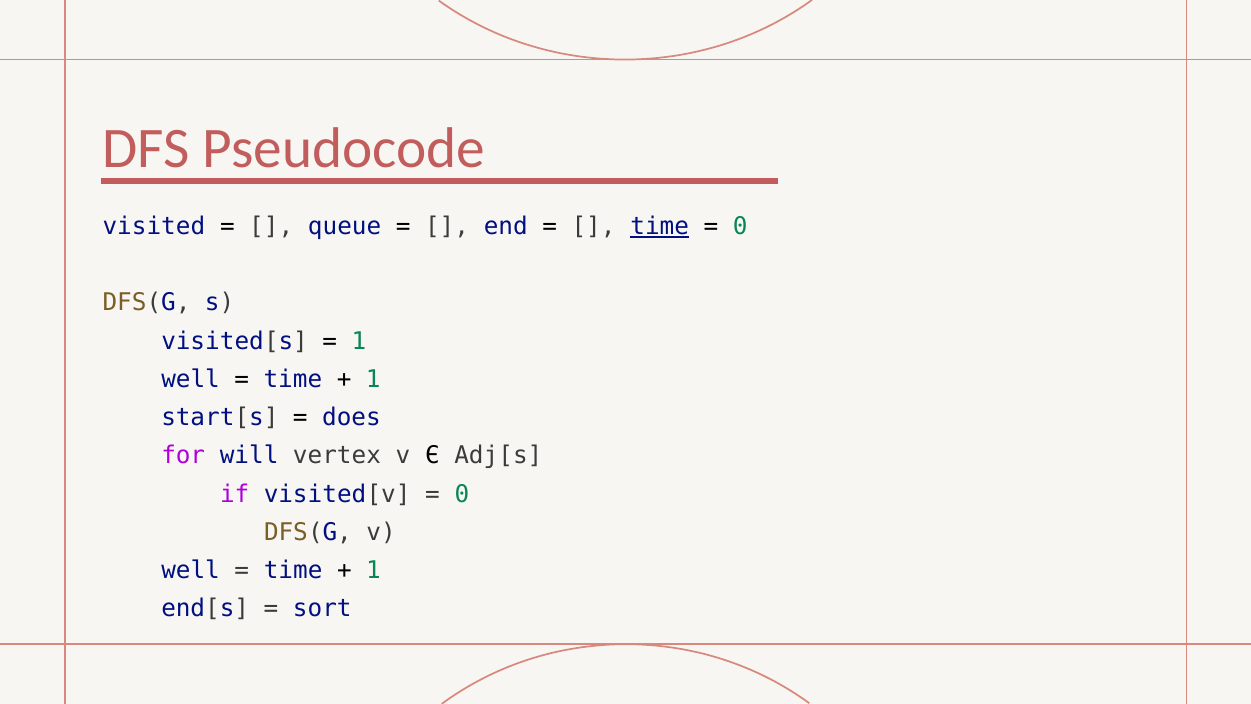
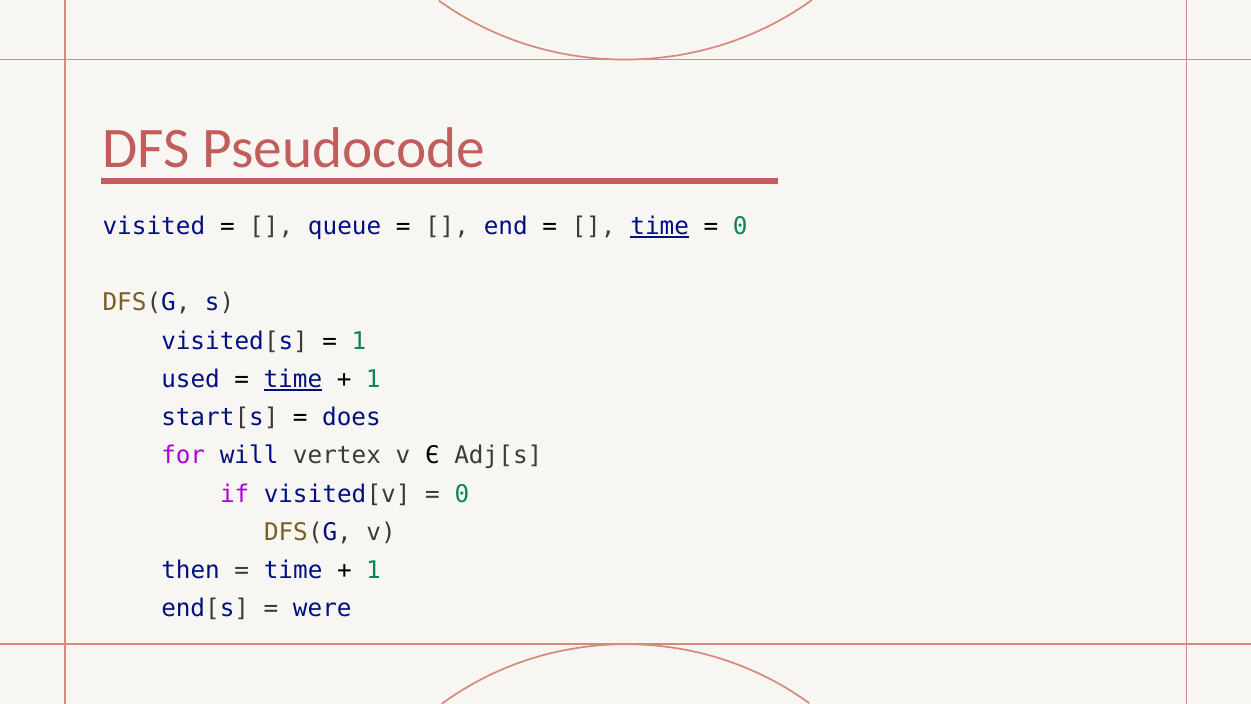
well at (191, 379): well -> used
time at (293, 379) underline: none -> present
well at (191, 570): well -> then
sort: sort -> were
